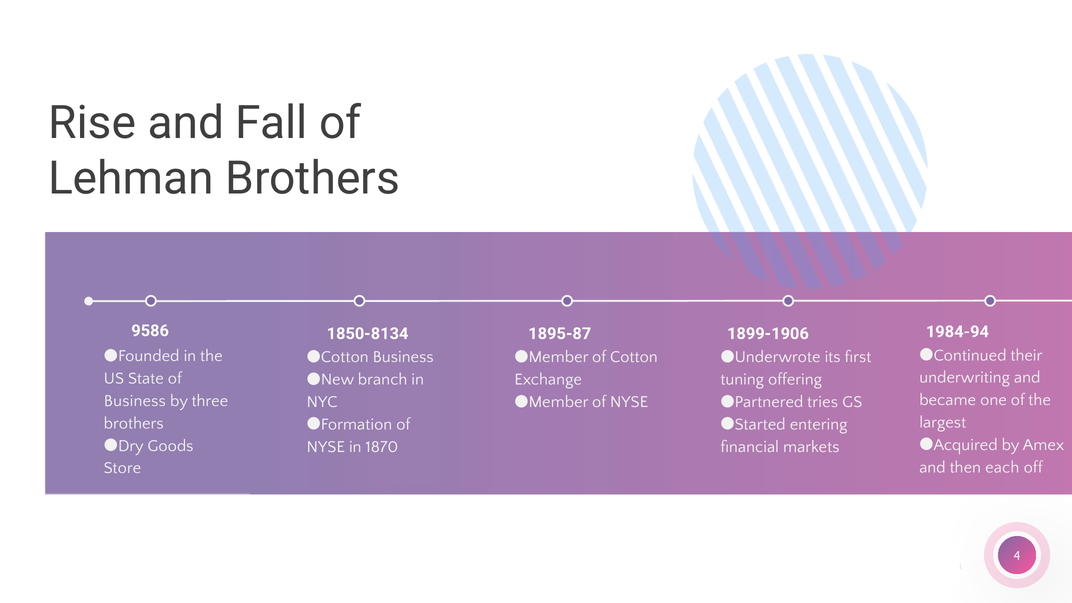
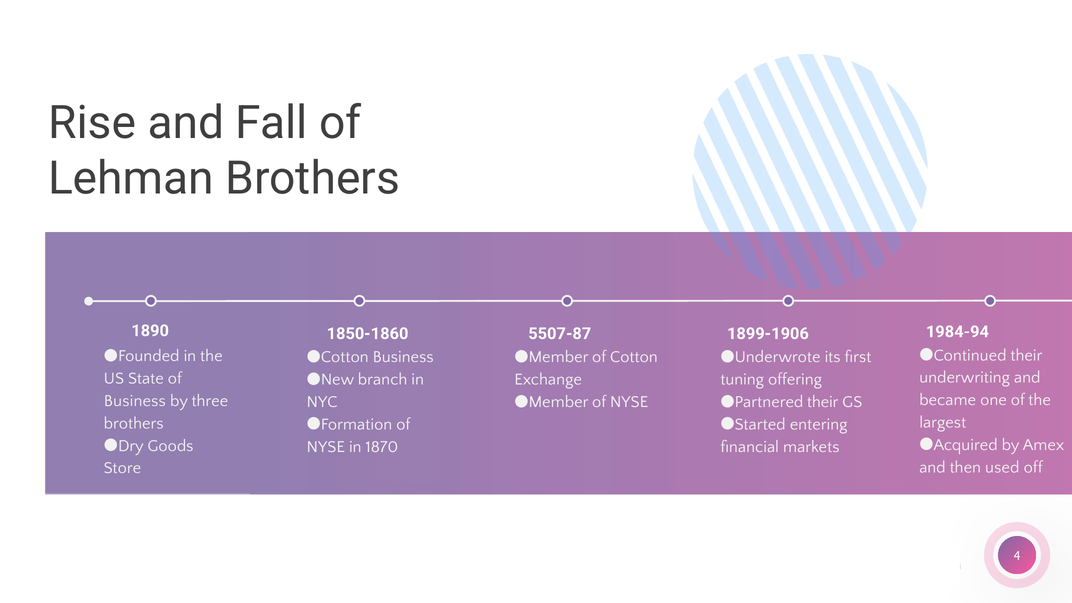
9586: 9586 -> 1890
1850-8134: 1850-8134 -> 1850-1860
1895-87: 1895-87 -> 5507-87
tries at (823, 402): tries -> their
each: each -> used
